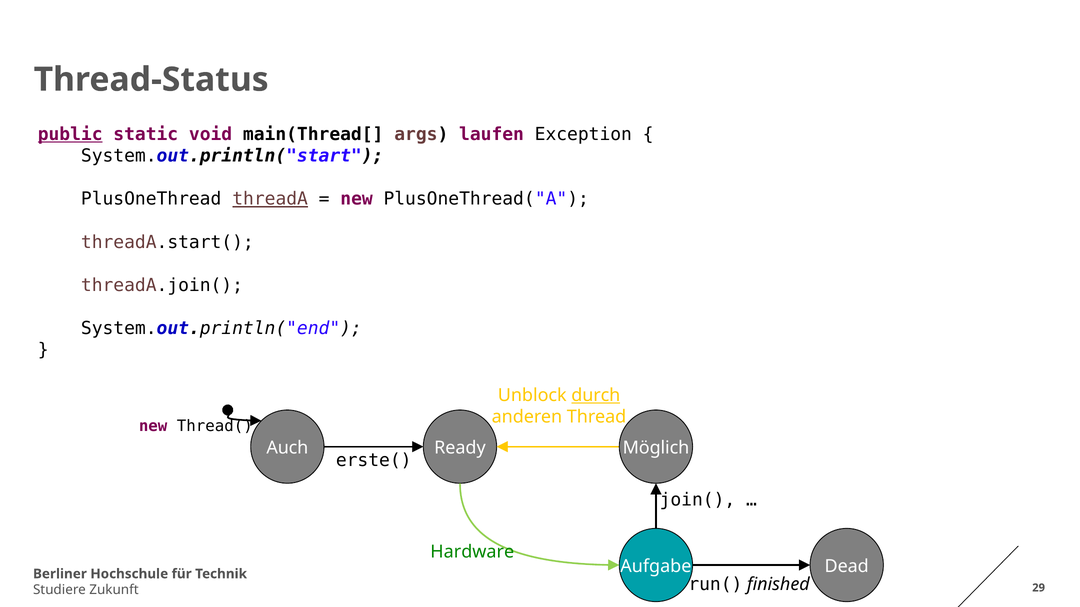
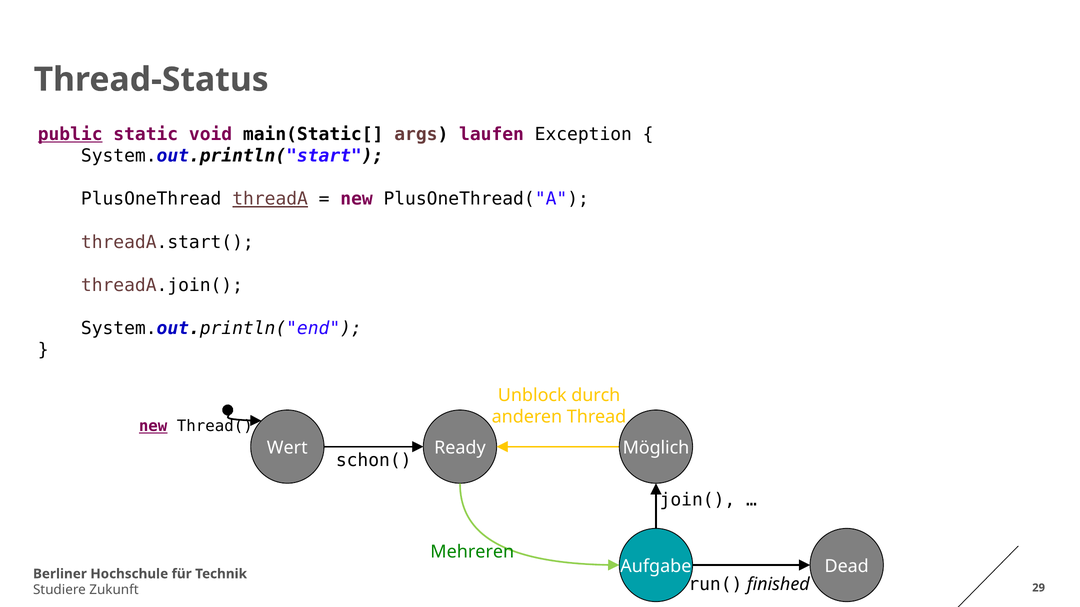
main(Thread[: main(Thread[ -> main(Static[
durch underline: present -> none
new at (153, 427) underline: none -> present
Auch: Auch -> Wert
erste(: erste( -> schon(
Hardware: Hardware -> Mehreren
